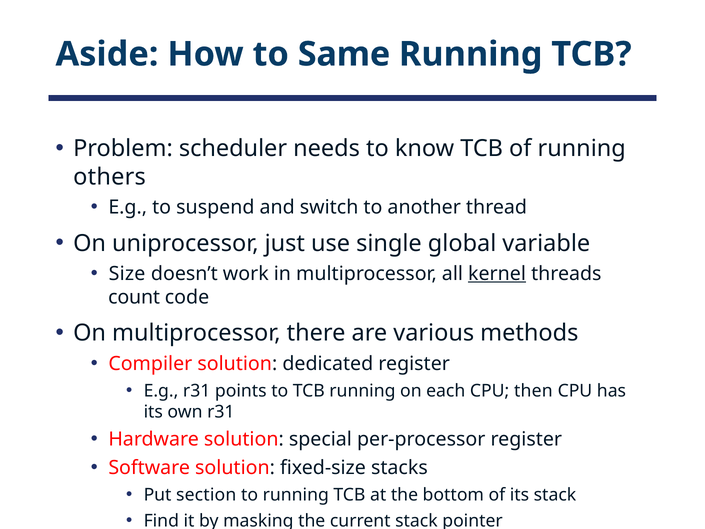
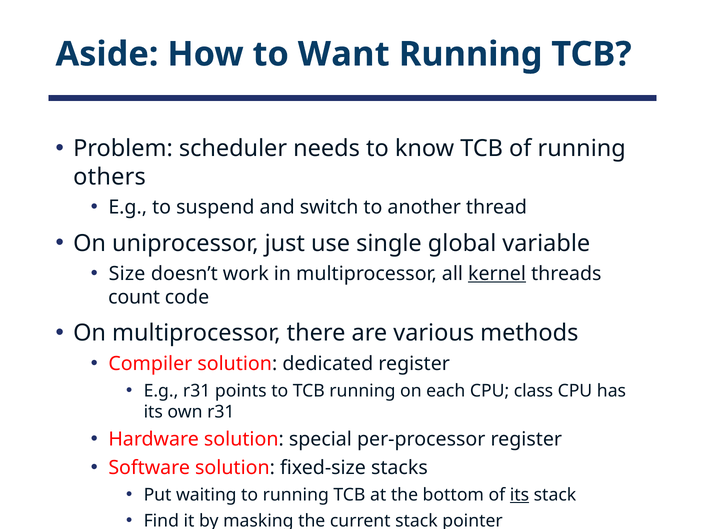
Same: Same -> Want
then: then -> class
section: section -> waiting
its at (519, 495) underline: none -> present
